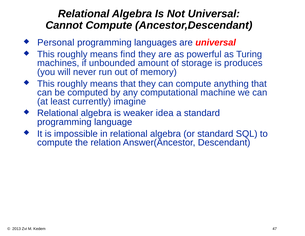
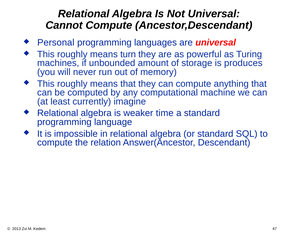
find: find -> turn
idea: idea -> time
